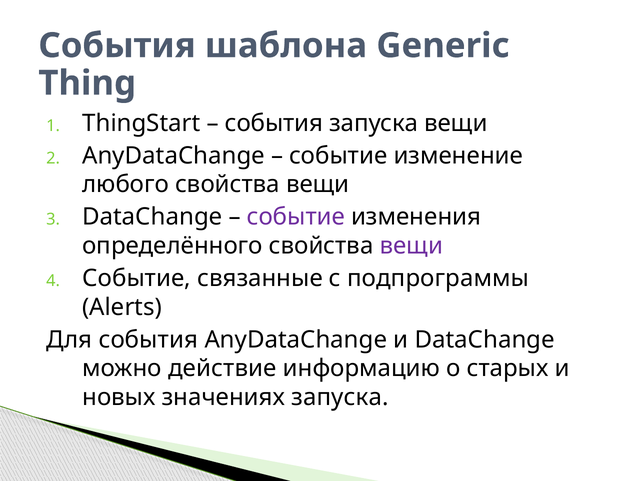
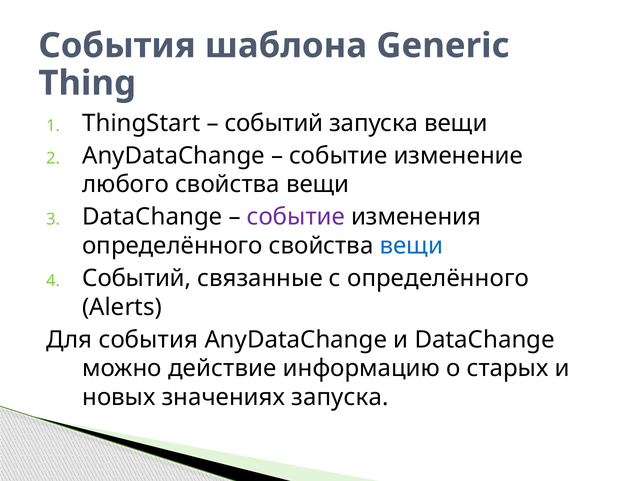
события at (274, 123): события -> событий
вещи at (411, 246) colour: purple -> blue
Событие at (137, 279): Событие -> Событий
с подпрограммы: подпрограммы -> определённого
